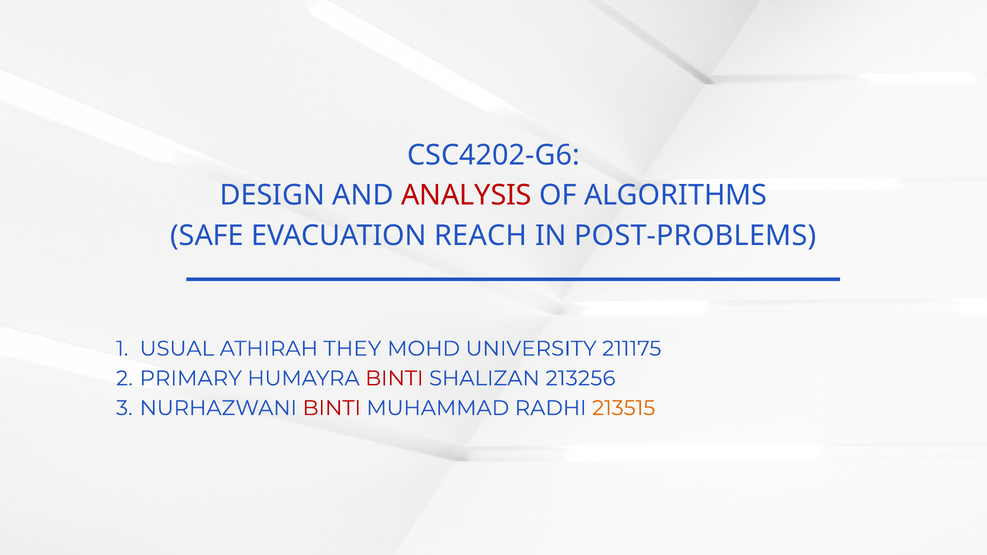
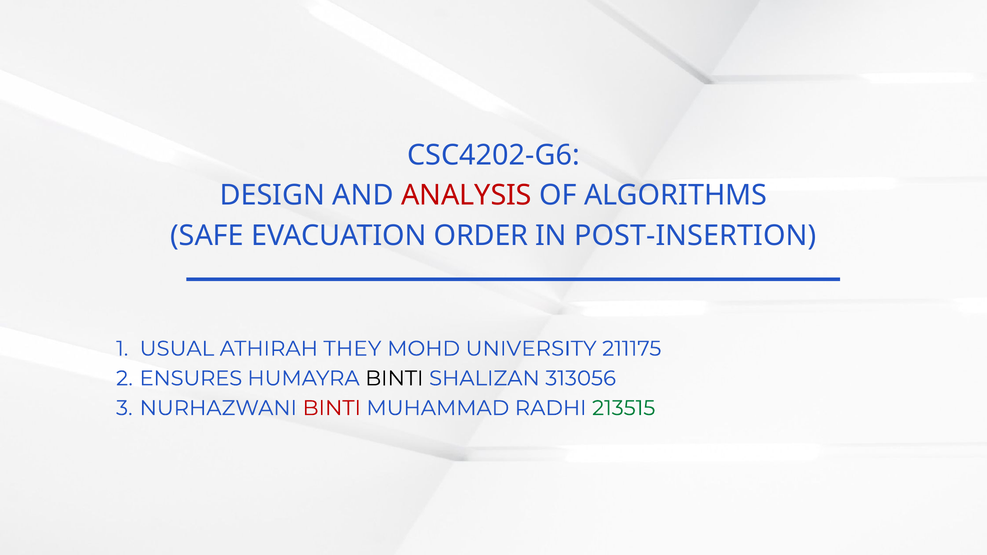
REACH: REACH -> ORDER
POST-PROBLEMS: POST-PROBLEMS -> POST-INSERTION
PRIMARY: PRIMARY -> ENSURES
BINTI at (394, 378) colour: red -> black
213256: 213256 -> 313056
213515 colour: orange -> green
